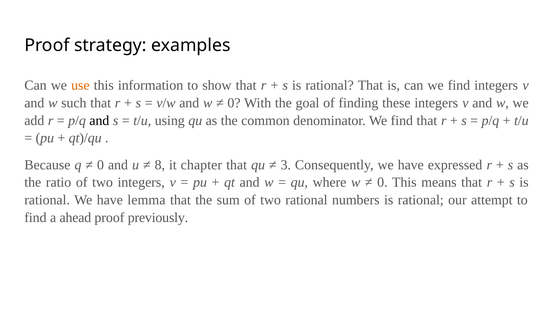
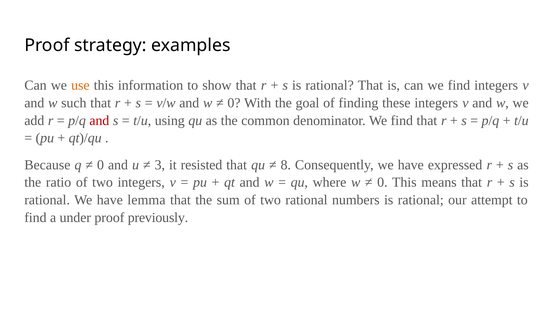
and at (99, 120) colour: black -> red
8: 8 -> 3
chapter: chapter -> resisted
3: 3 -> 8
ahead: ahead -> under
